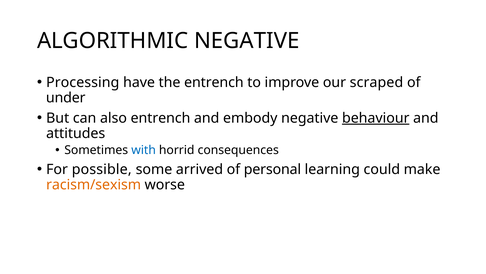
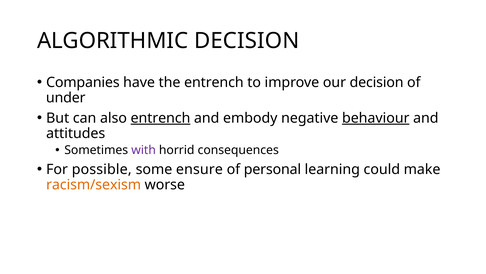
ALGORITHMIC NEGATIVE: NEGATIVE -> DECISION
Processing: Processing -> Companies
our scraped: scraped -> decision
entrench at (160, 118) underline: none -> present
with colour: blue -> purple
arrived: arrived -> ensure
